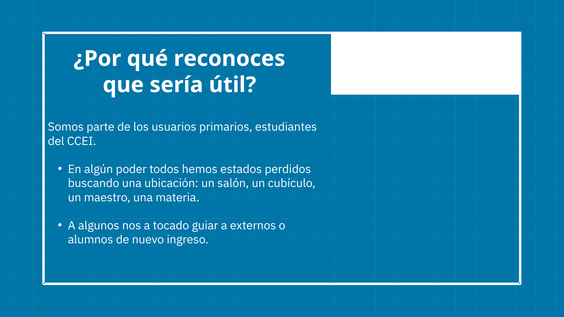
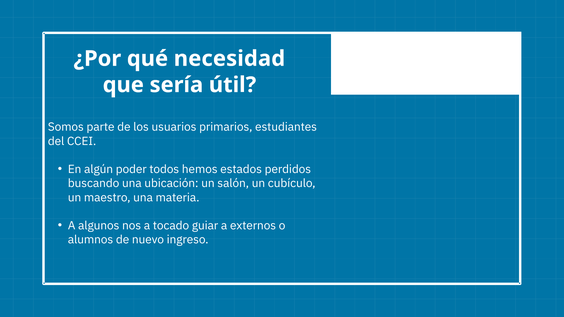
reconoces: reconoces -> necesidad
